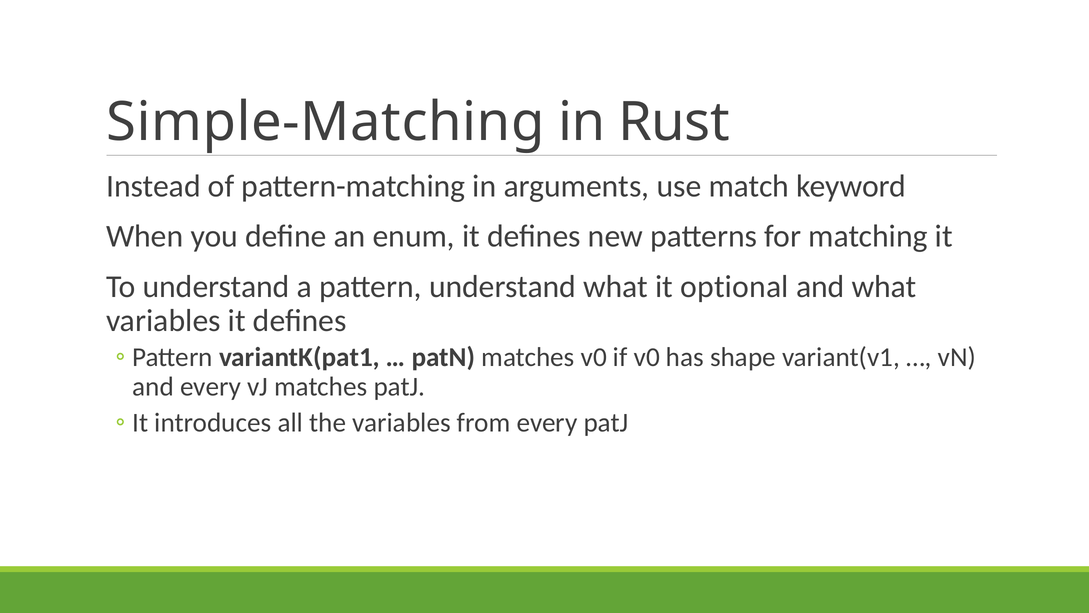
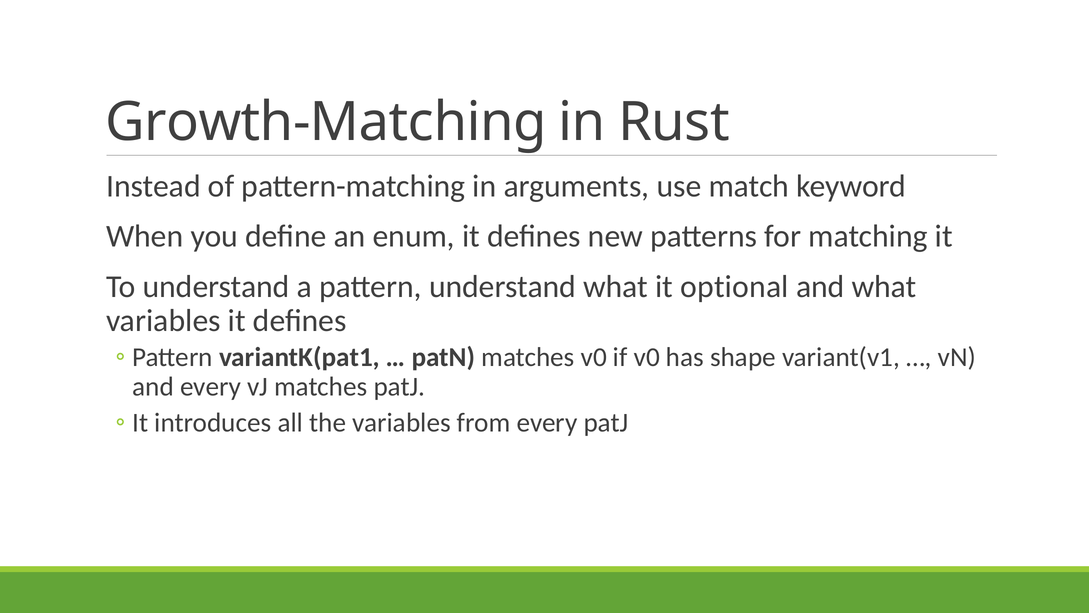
Simple-Matching: Simple-Matching -> Growth-Matching
